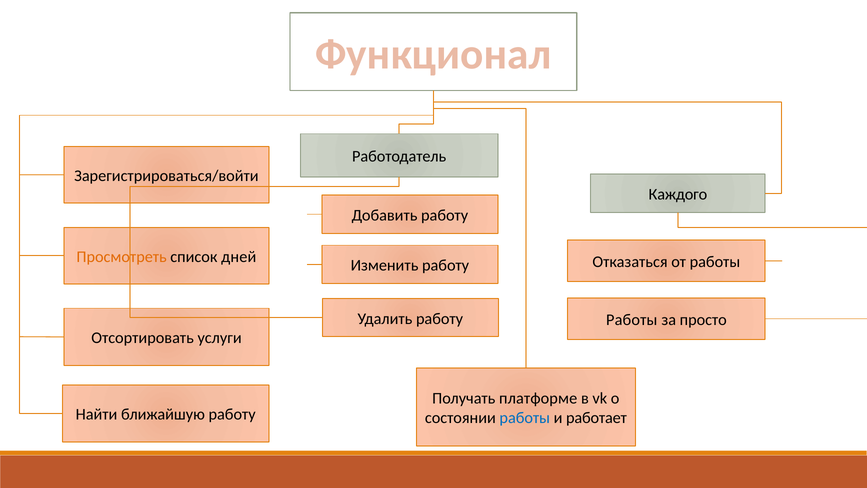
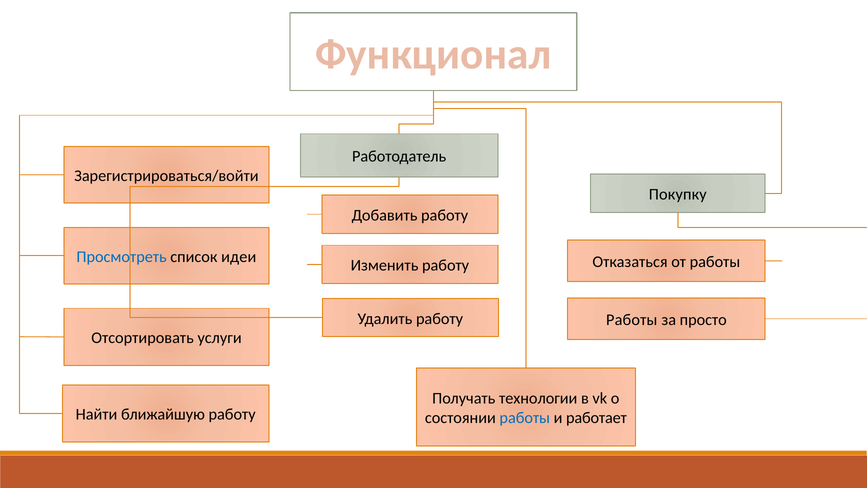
Каждого: Каждого -> Покупку
Просмотреть colour: orange -> blue
дней: дней -> идеи
платформе: платформе -> технологии
